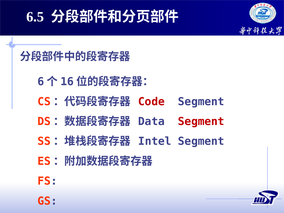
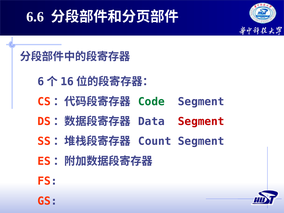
6.5: 6.5 -> 6.6
Code colour: red -> green
Intel: Intel -> Count
